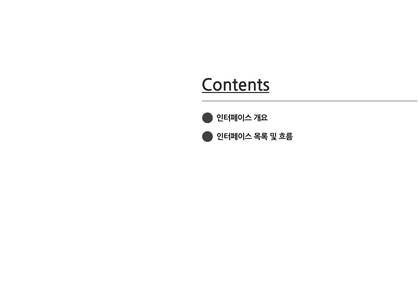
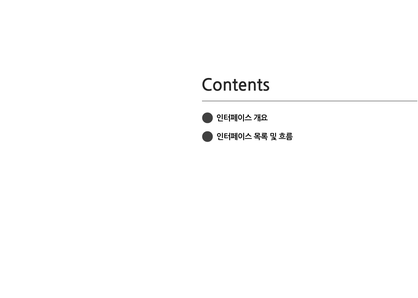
Contents underline: present -> none
